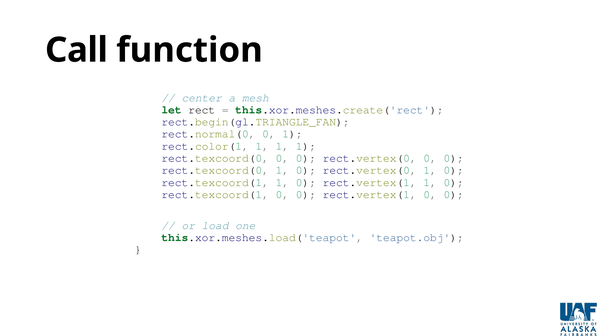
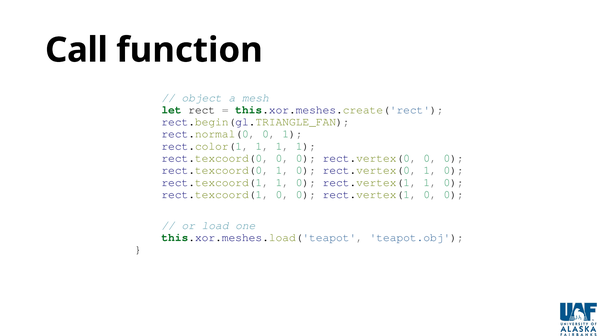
center: center -> object
